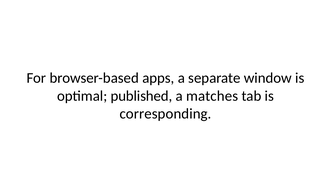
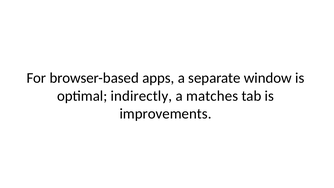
published: published -> indirectly
corresponding: corresponding -> improvements
